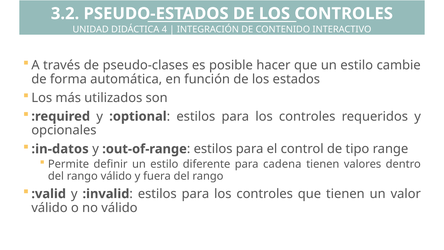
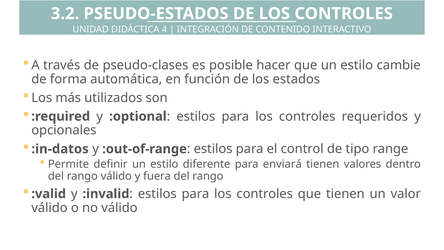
cadena: cadena -> enviará
